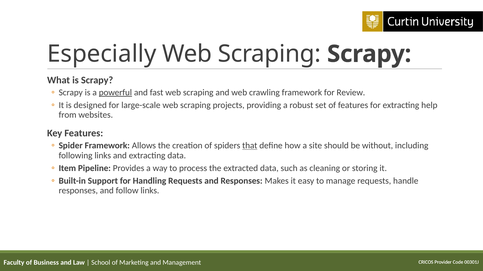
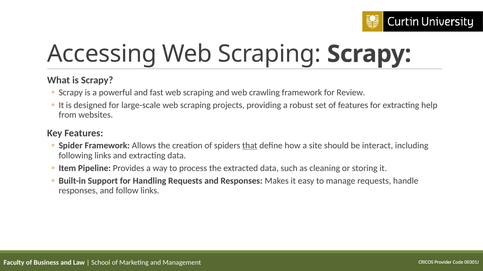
Especially: Especially -> Accessing
powerful underline: present -> none
without: without -> interact
